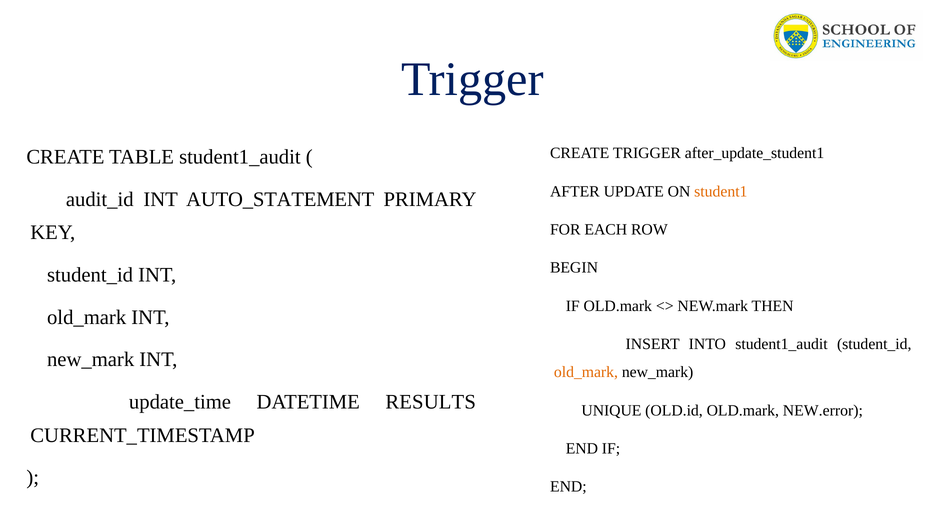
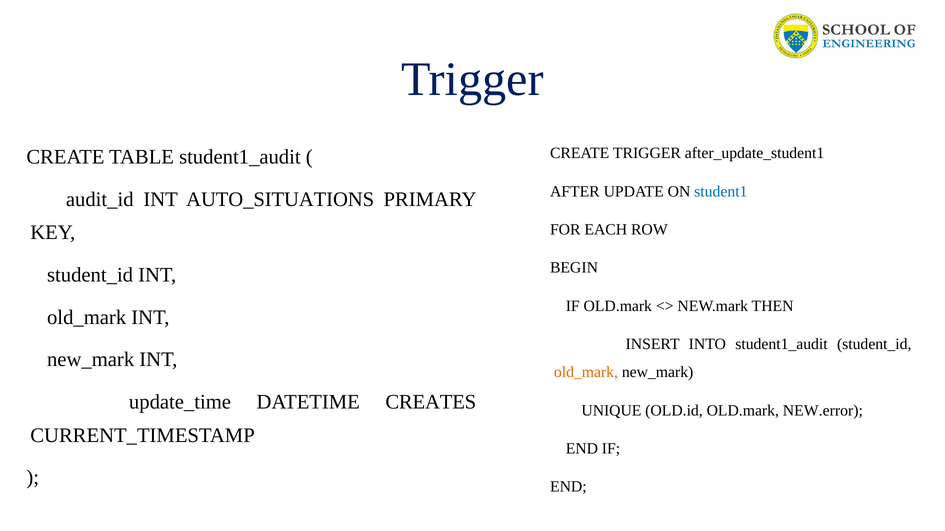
student1 colour: orange -> blue
AUTO_STATEMENT: AUTO_STATEMENT -> AUTO_SITUATIONS
RESULTS: RESULTS -> CREATES
